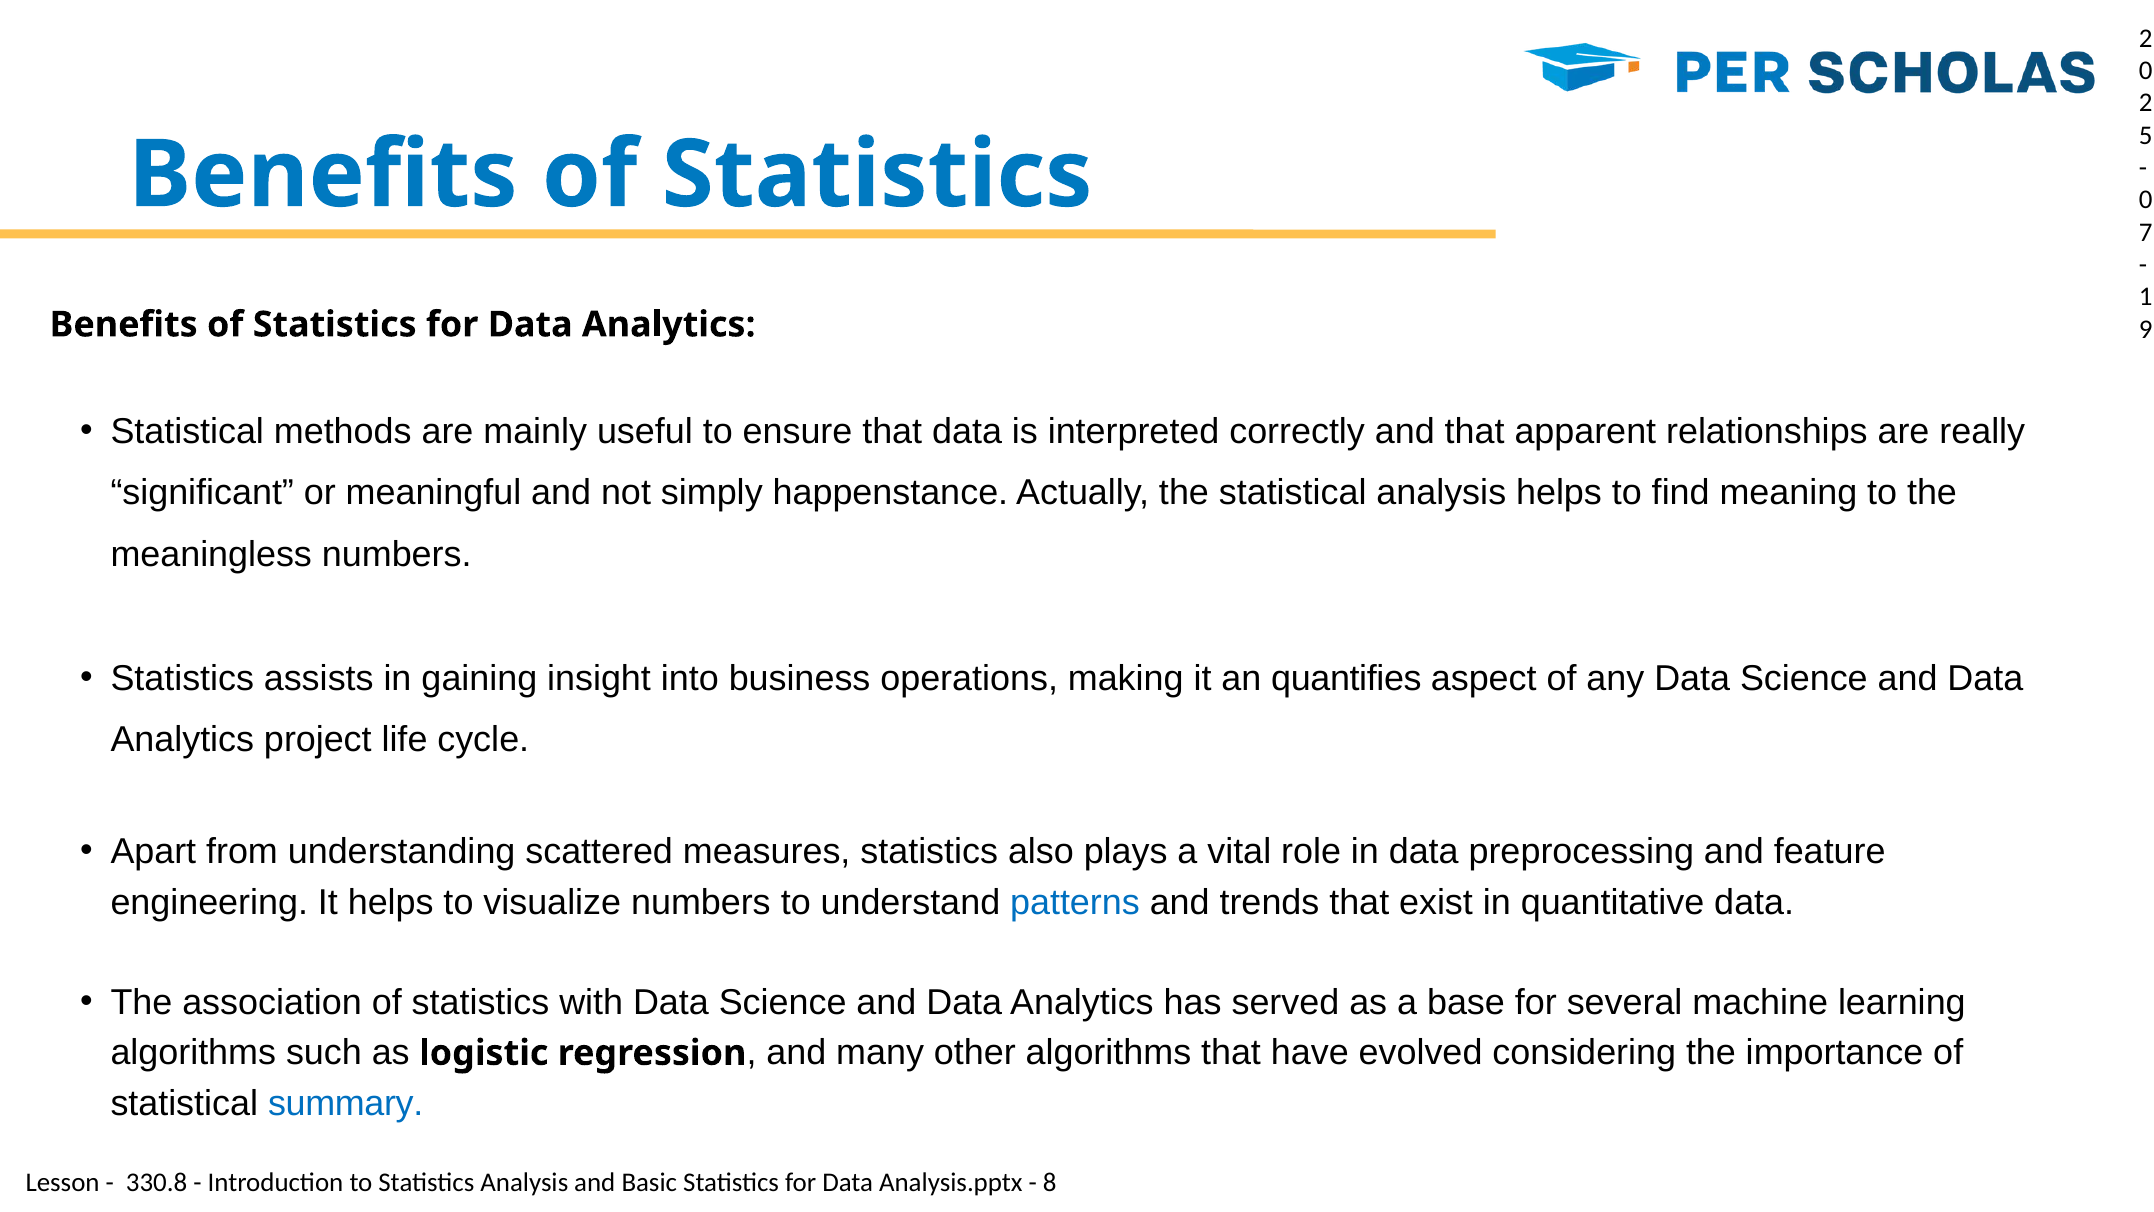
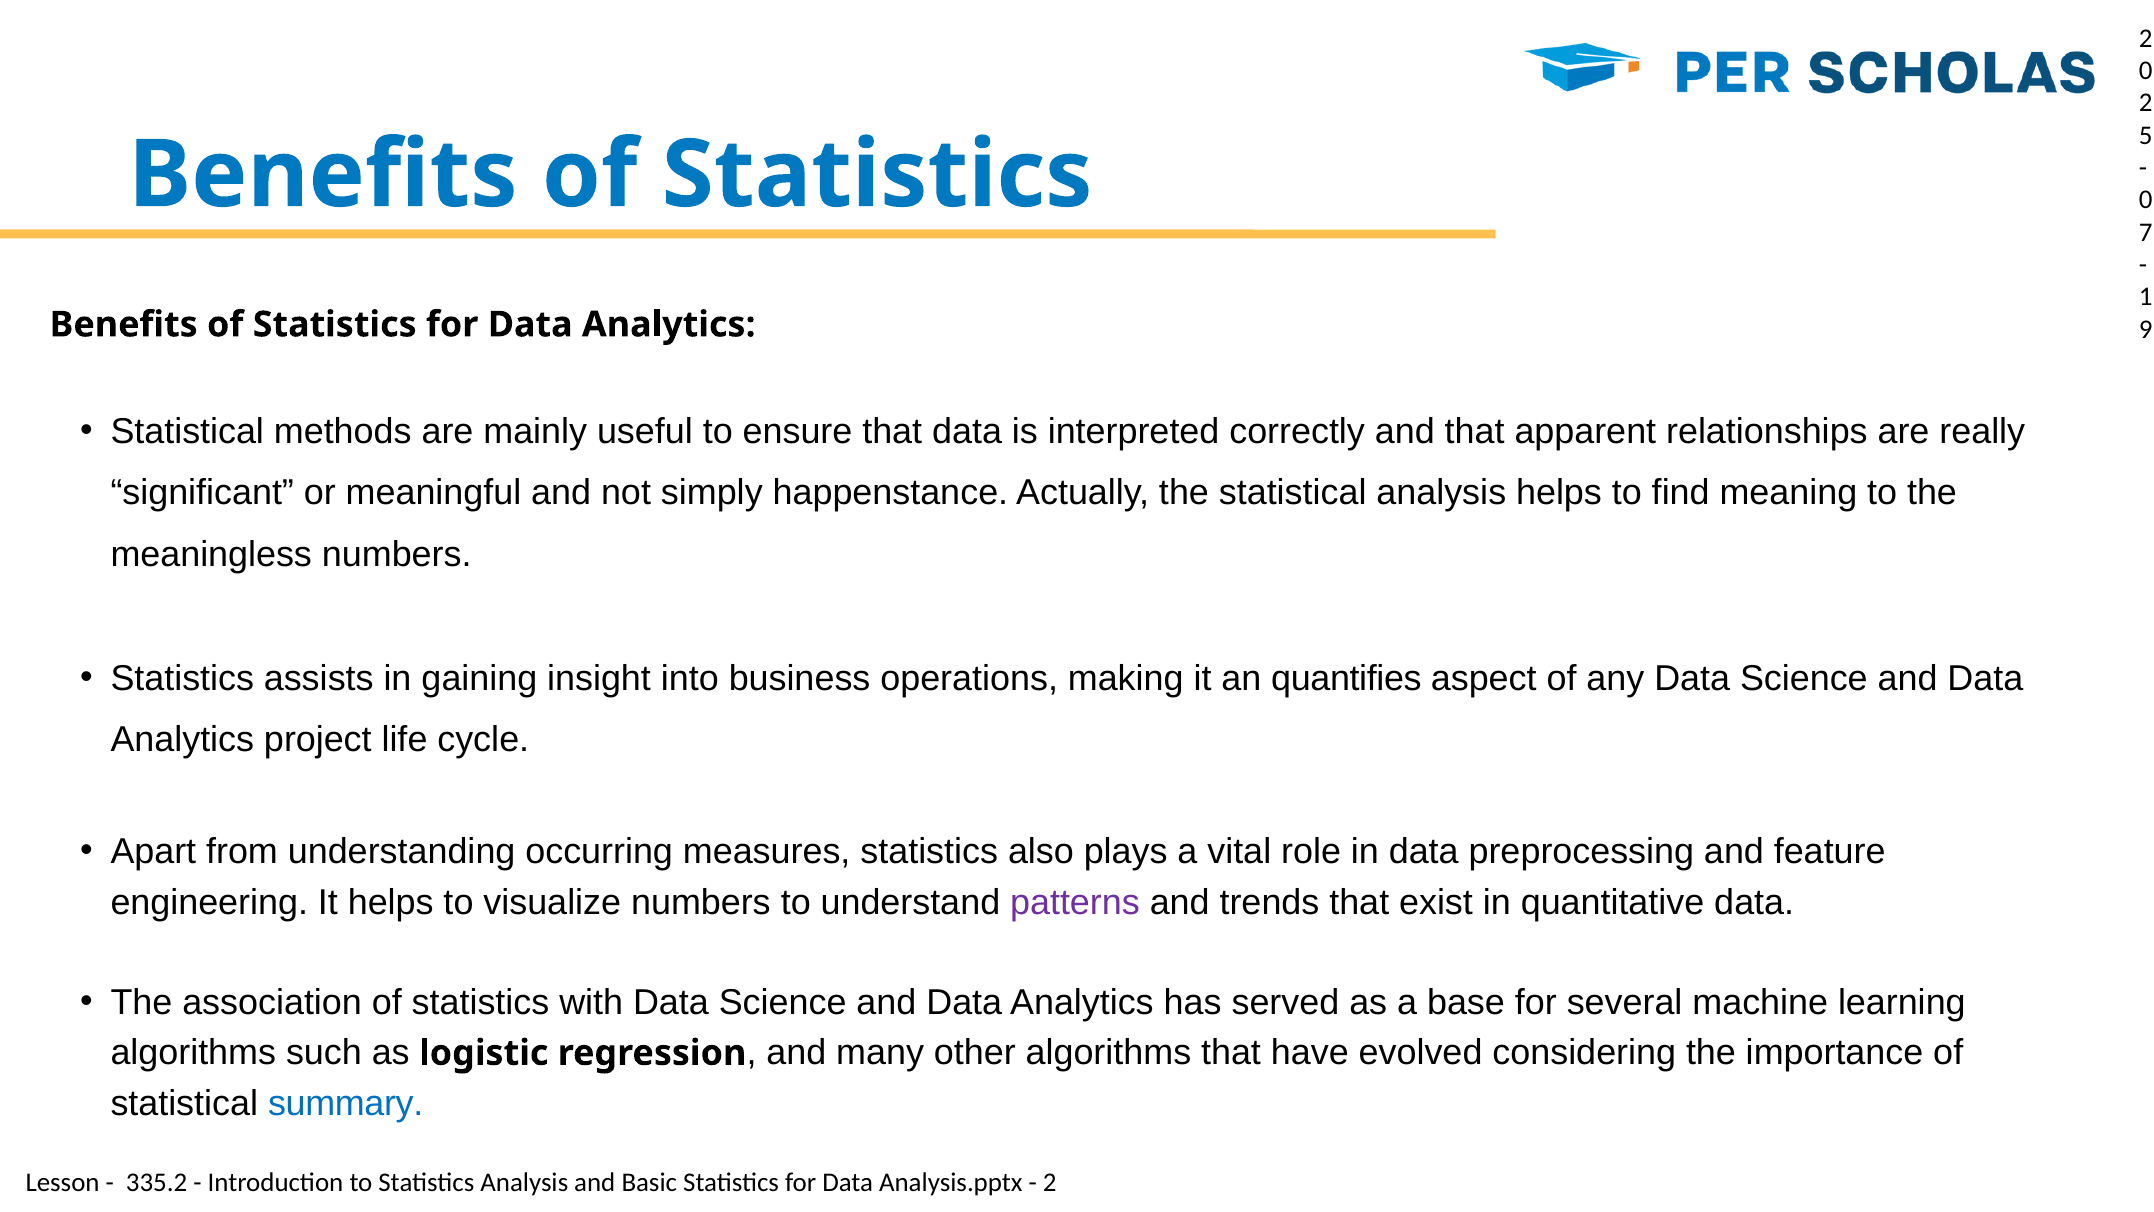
scattered: scattered -> occurring
patterns colour: blue -> purple
330.8: 330.8 -> 335.2
8 at (1050, 1183): 8 -> 2
